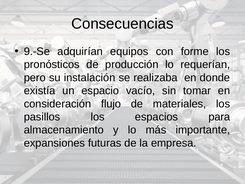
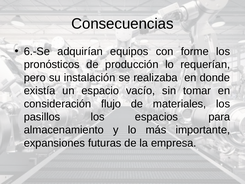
9.-Se: 9.-Se -> 6.-Se
